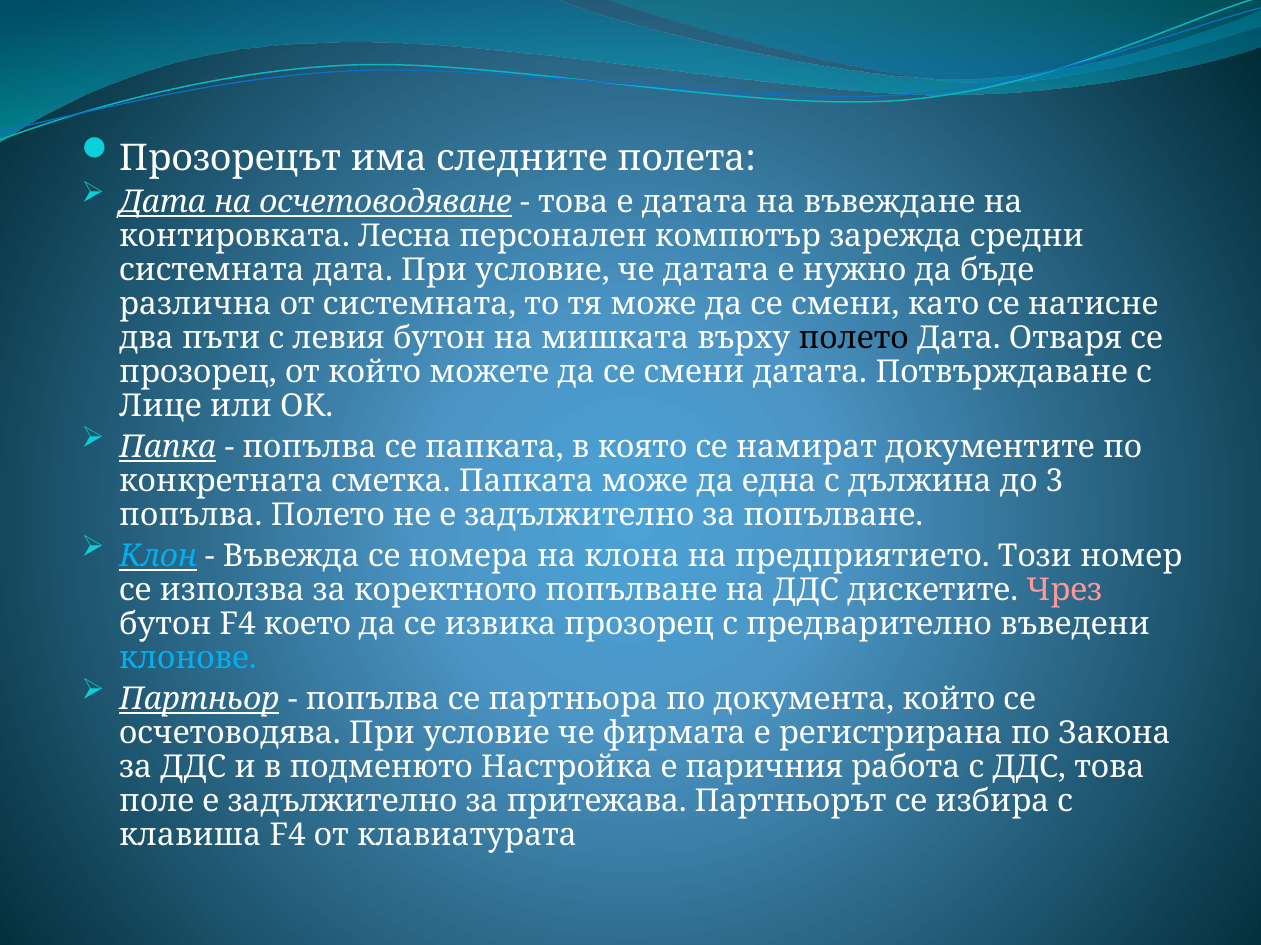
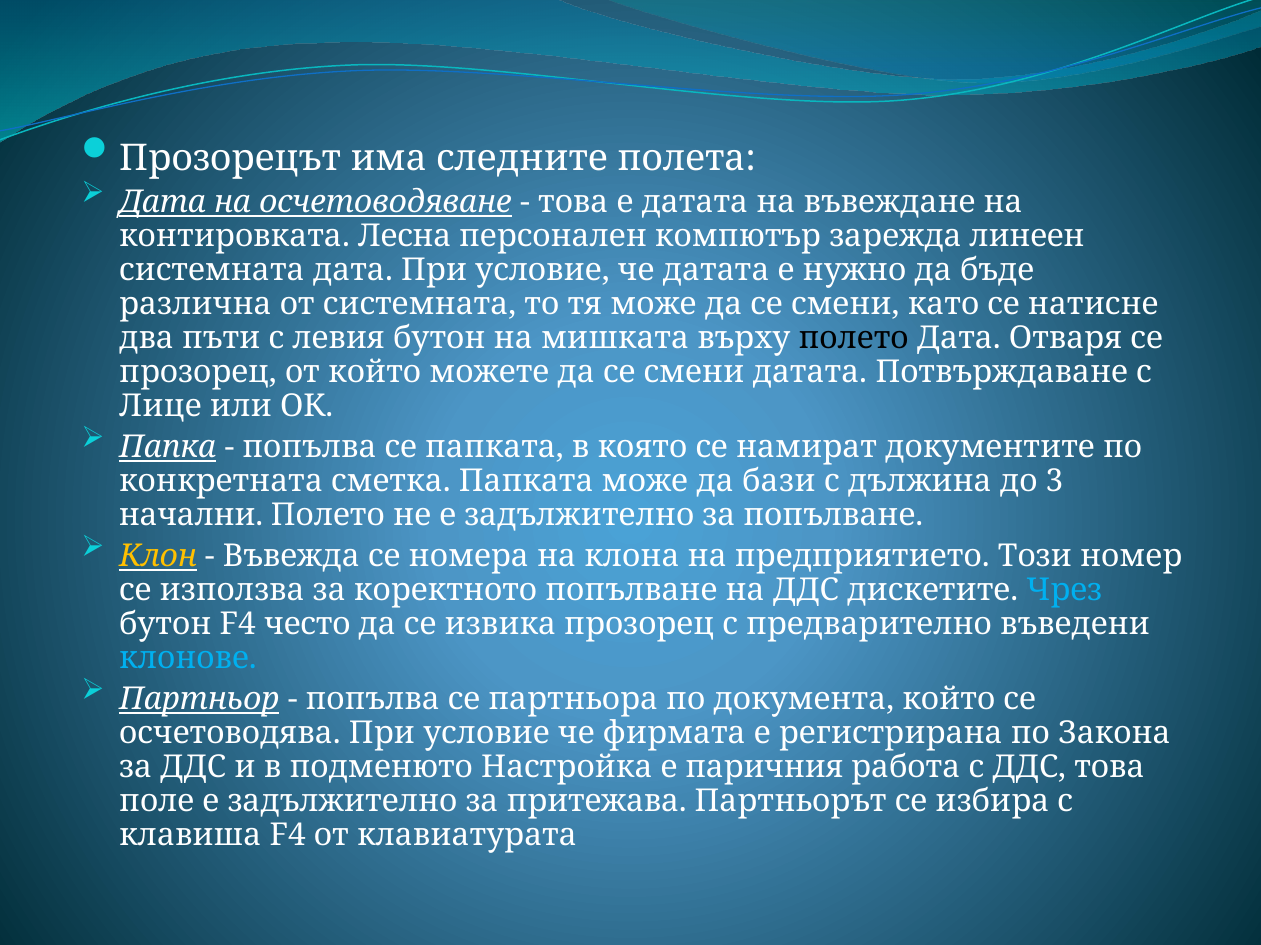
средни: средни -> линеен
една: една -> бази
попълва at (191, 515): попълва -> начални
Клон colour: light blue -> yellow
Чрез colour: pink -> light blue
което: което -> често
